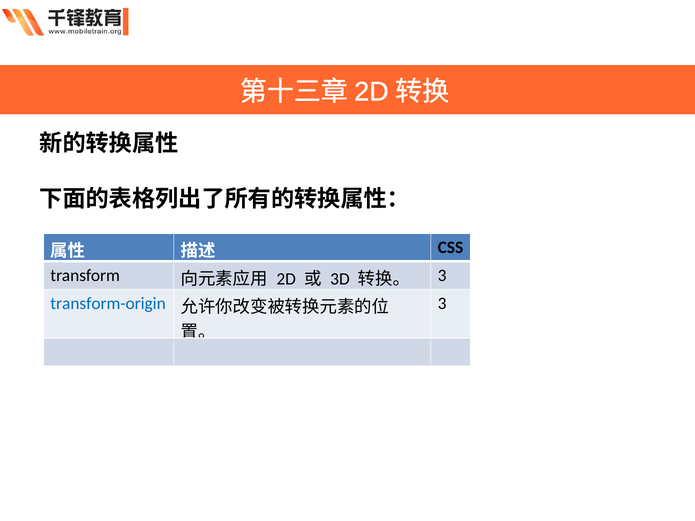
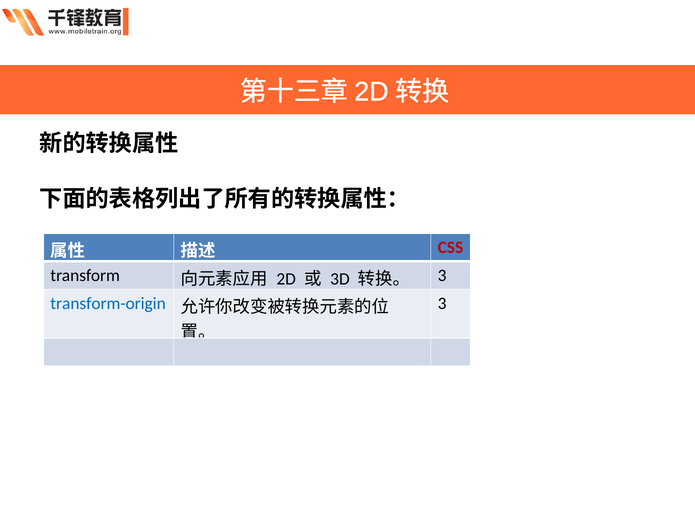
CSS colour: black -> red
